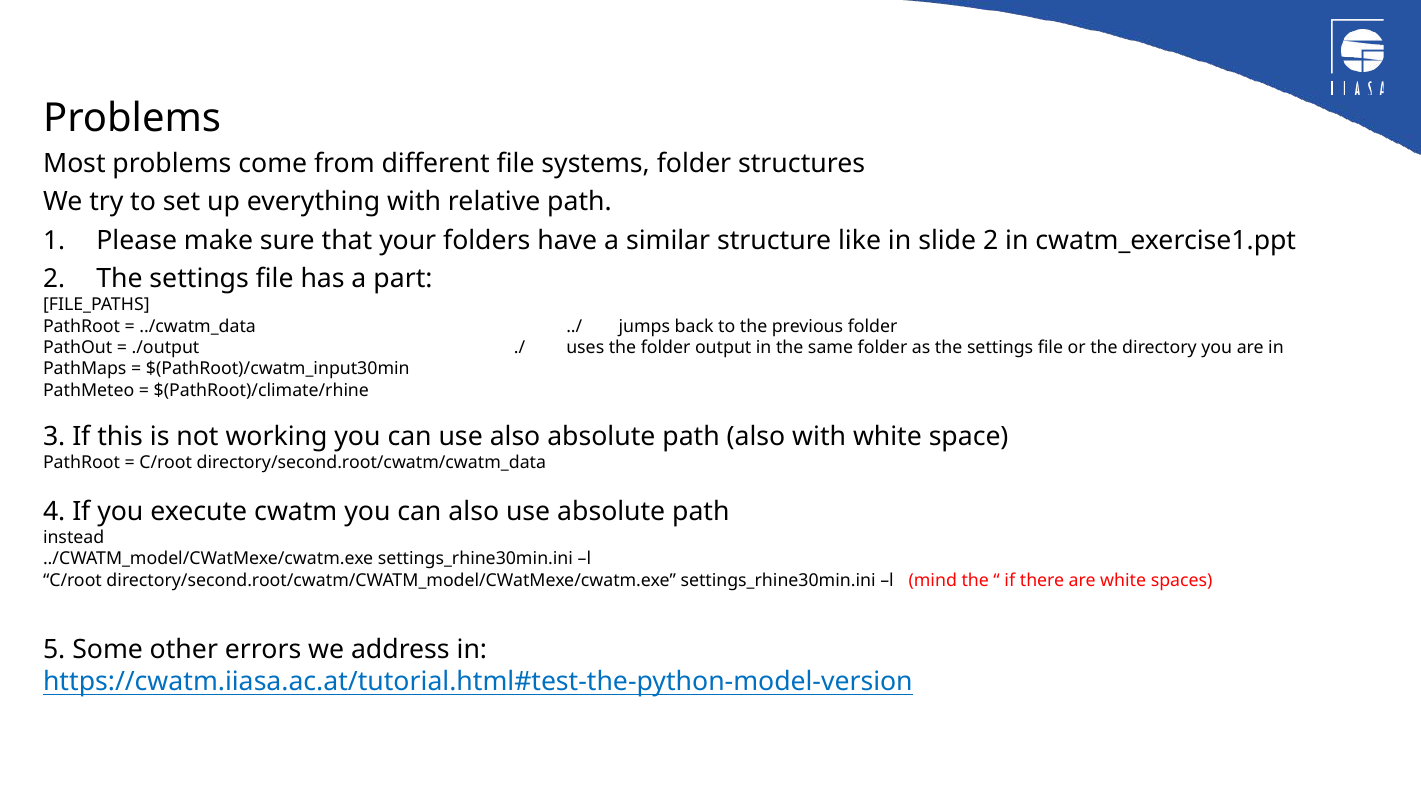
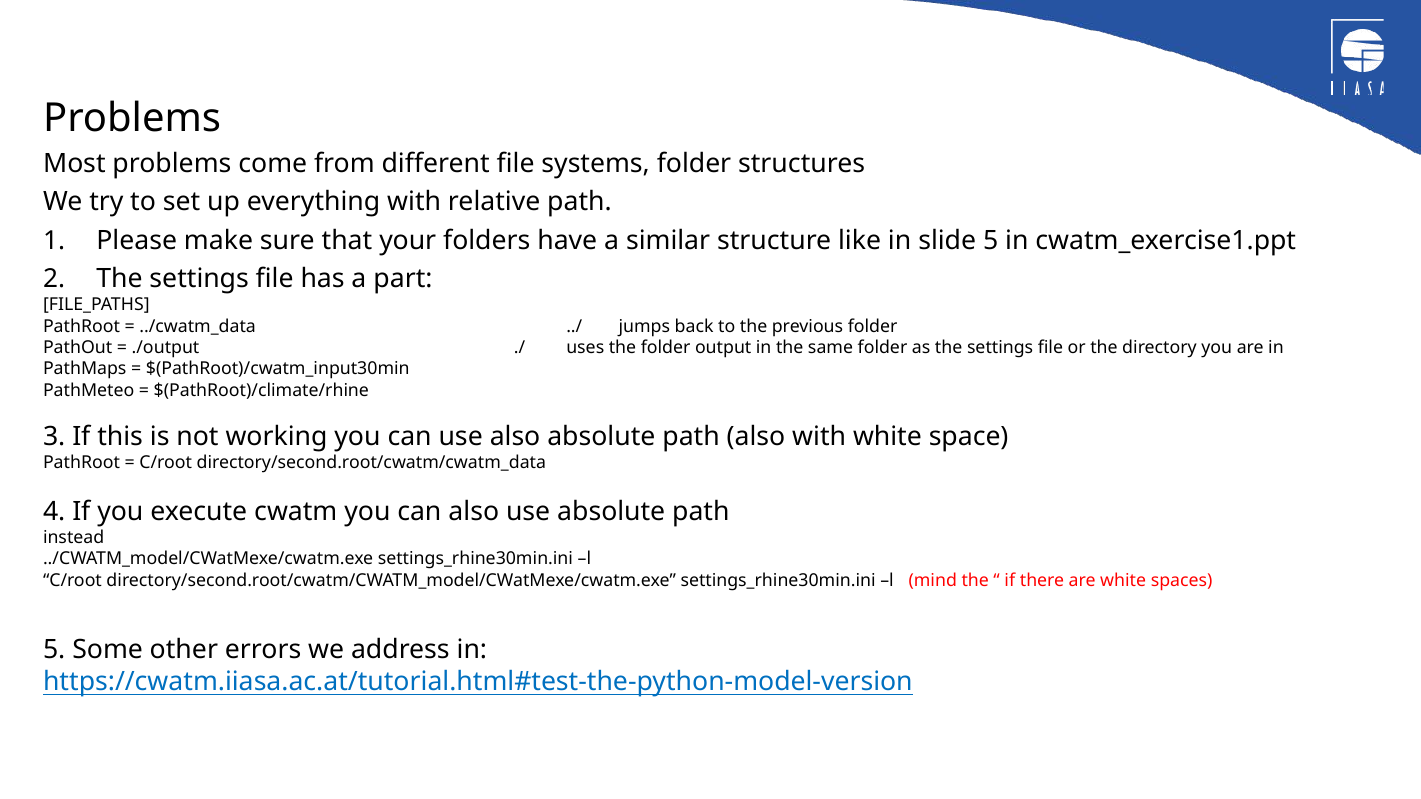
slide 2: 2 -> 5
